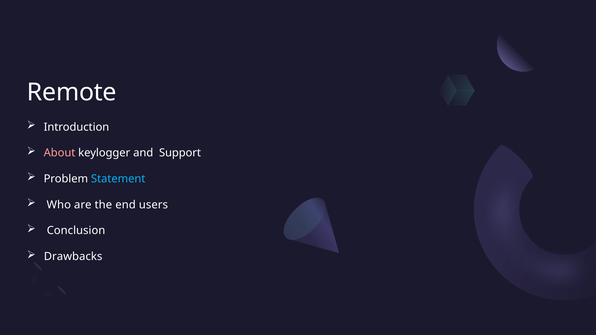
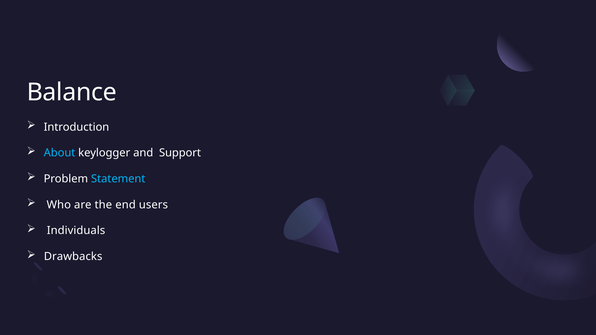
Remote: Remote -> Balance
About colour: pink -> light blue
Conclusion: Conclusion -> Individuals
